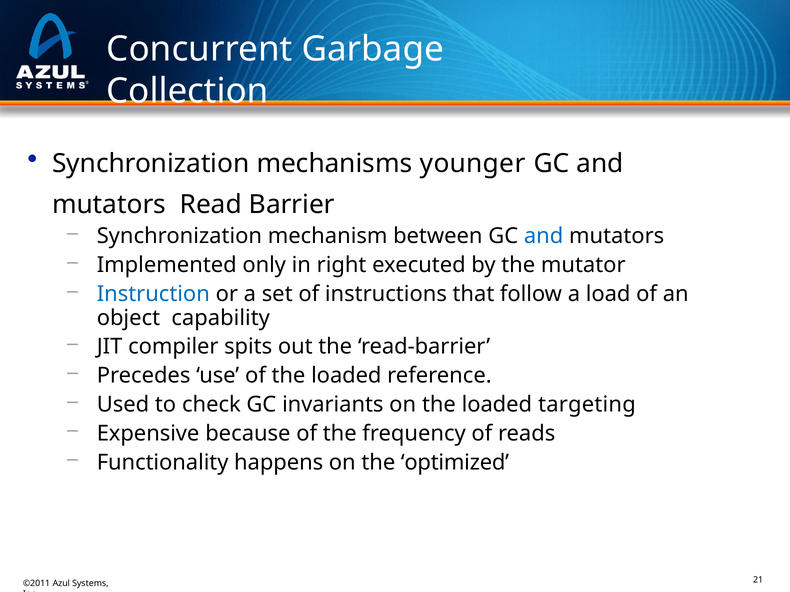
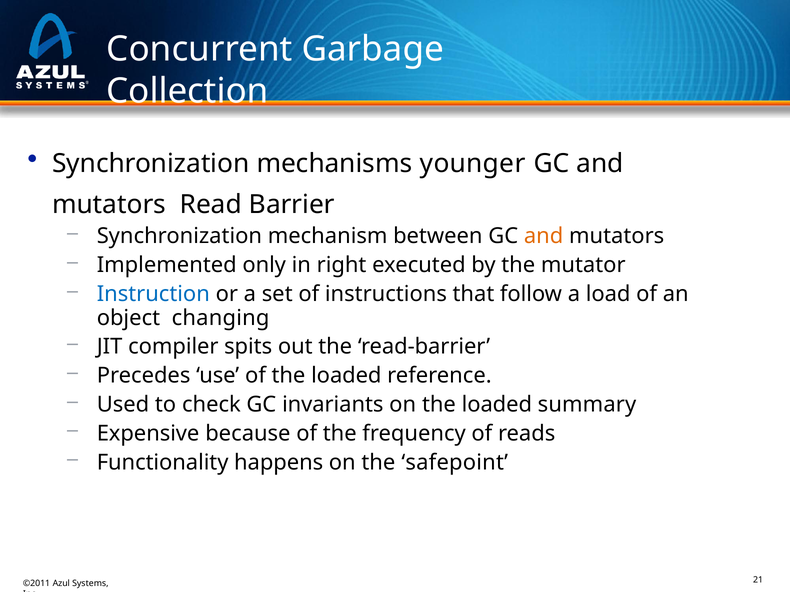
and at (544, 236) colour: blue -> orange
capability: capability -> changing
targeting: targeting -> summary
optimized: optimized -> safepoint
